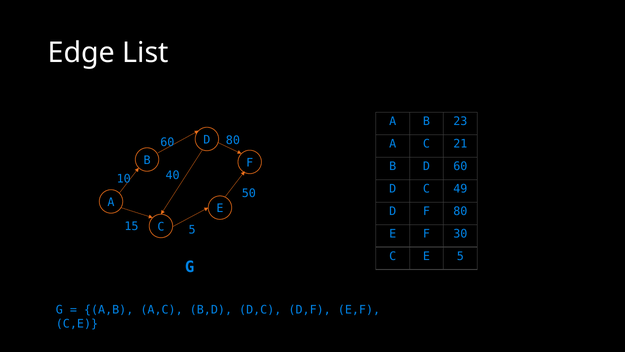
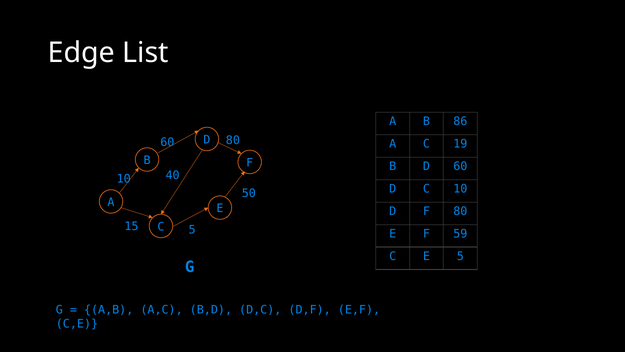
23: 23 -> 86
21: 21 -> 19
C 49: 49 -> 10
30: 30 -> 59
